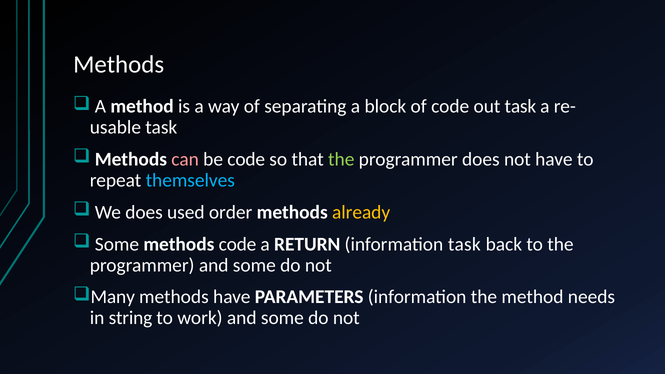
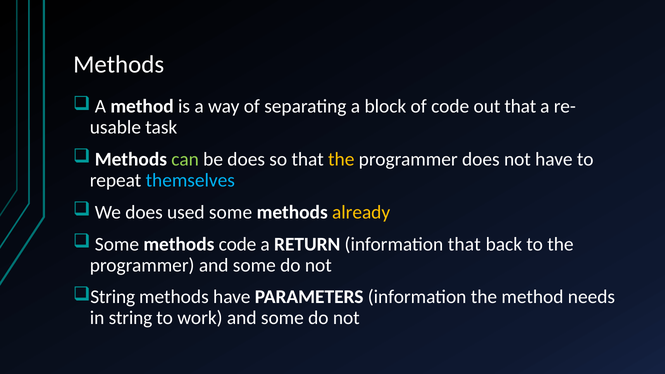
out task: task -> that
can colour: pink -> light green
be code: code -> does
the at (341, 159) colour: light green -> yellow
used order: order -> some
information task: task -> that
Many at (113, 297): Many -> String
